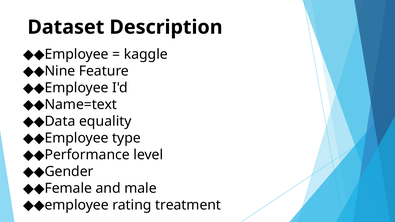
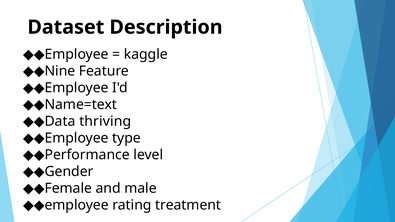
equality: equality -> thriving
